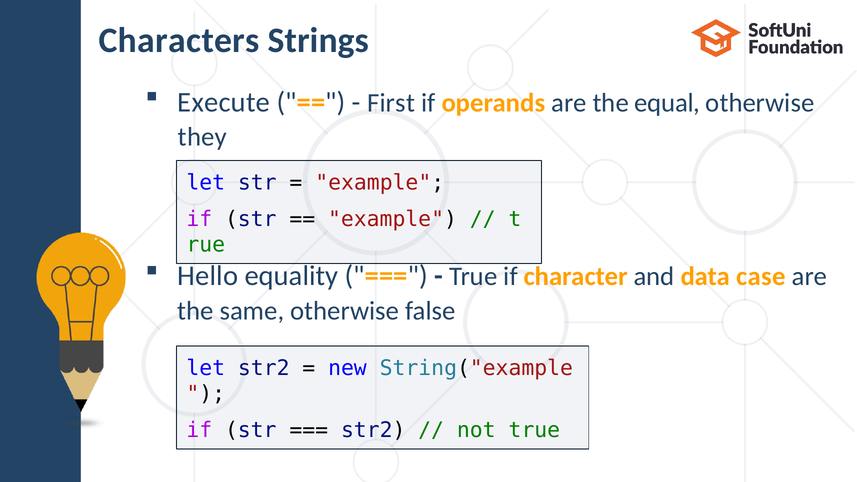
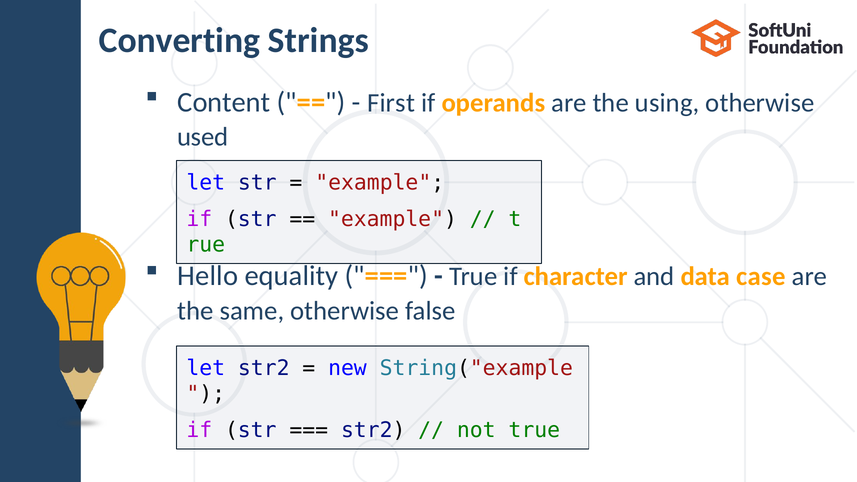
Characters: Characters -> Converting
Execute: Execute -> Content
equal: equal -> using
they: they -> used
